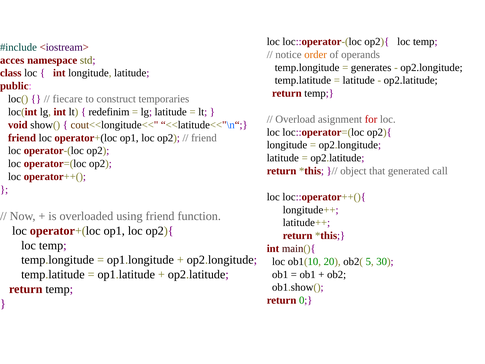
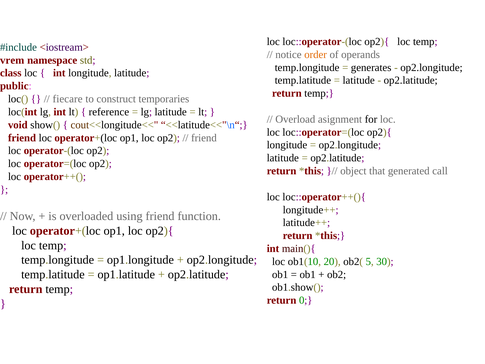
acces: acces -> vrem
redefinim: redefinim -> reference
for colour: red -> black
